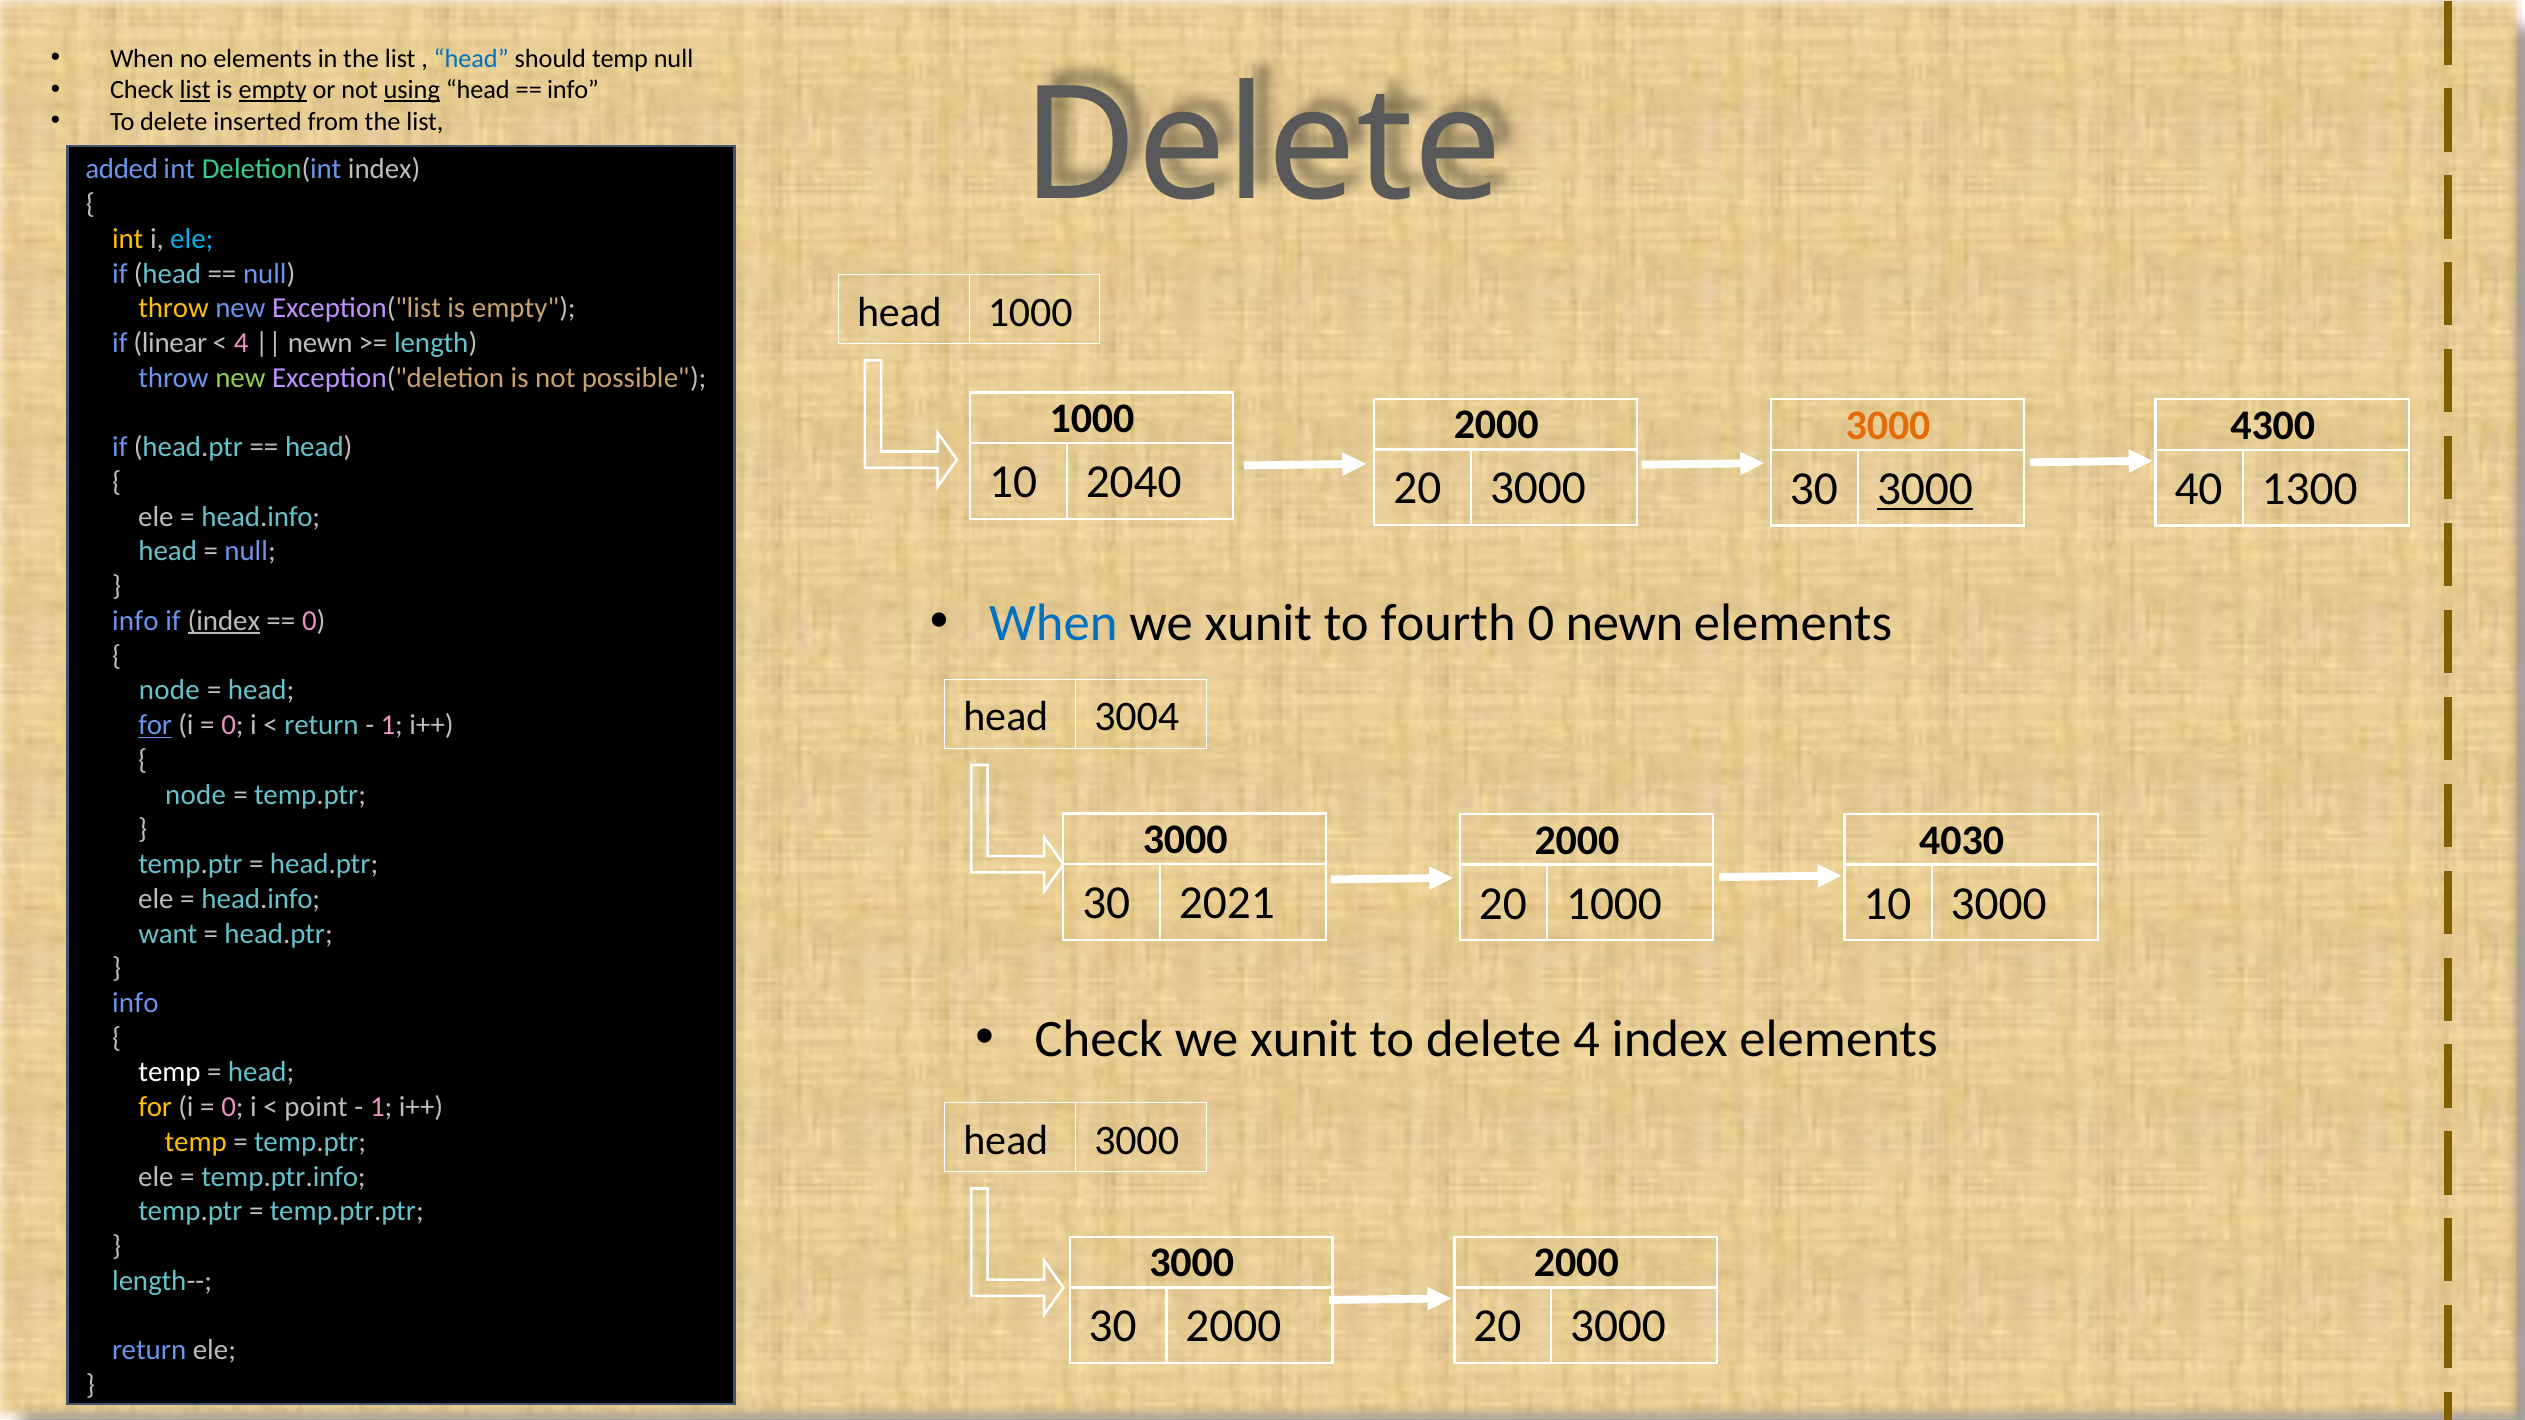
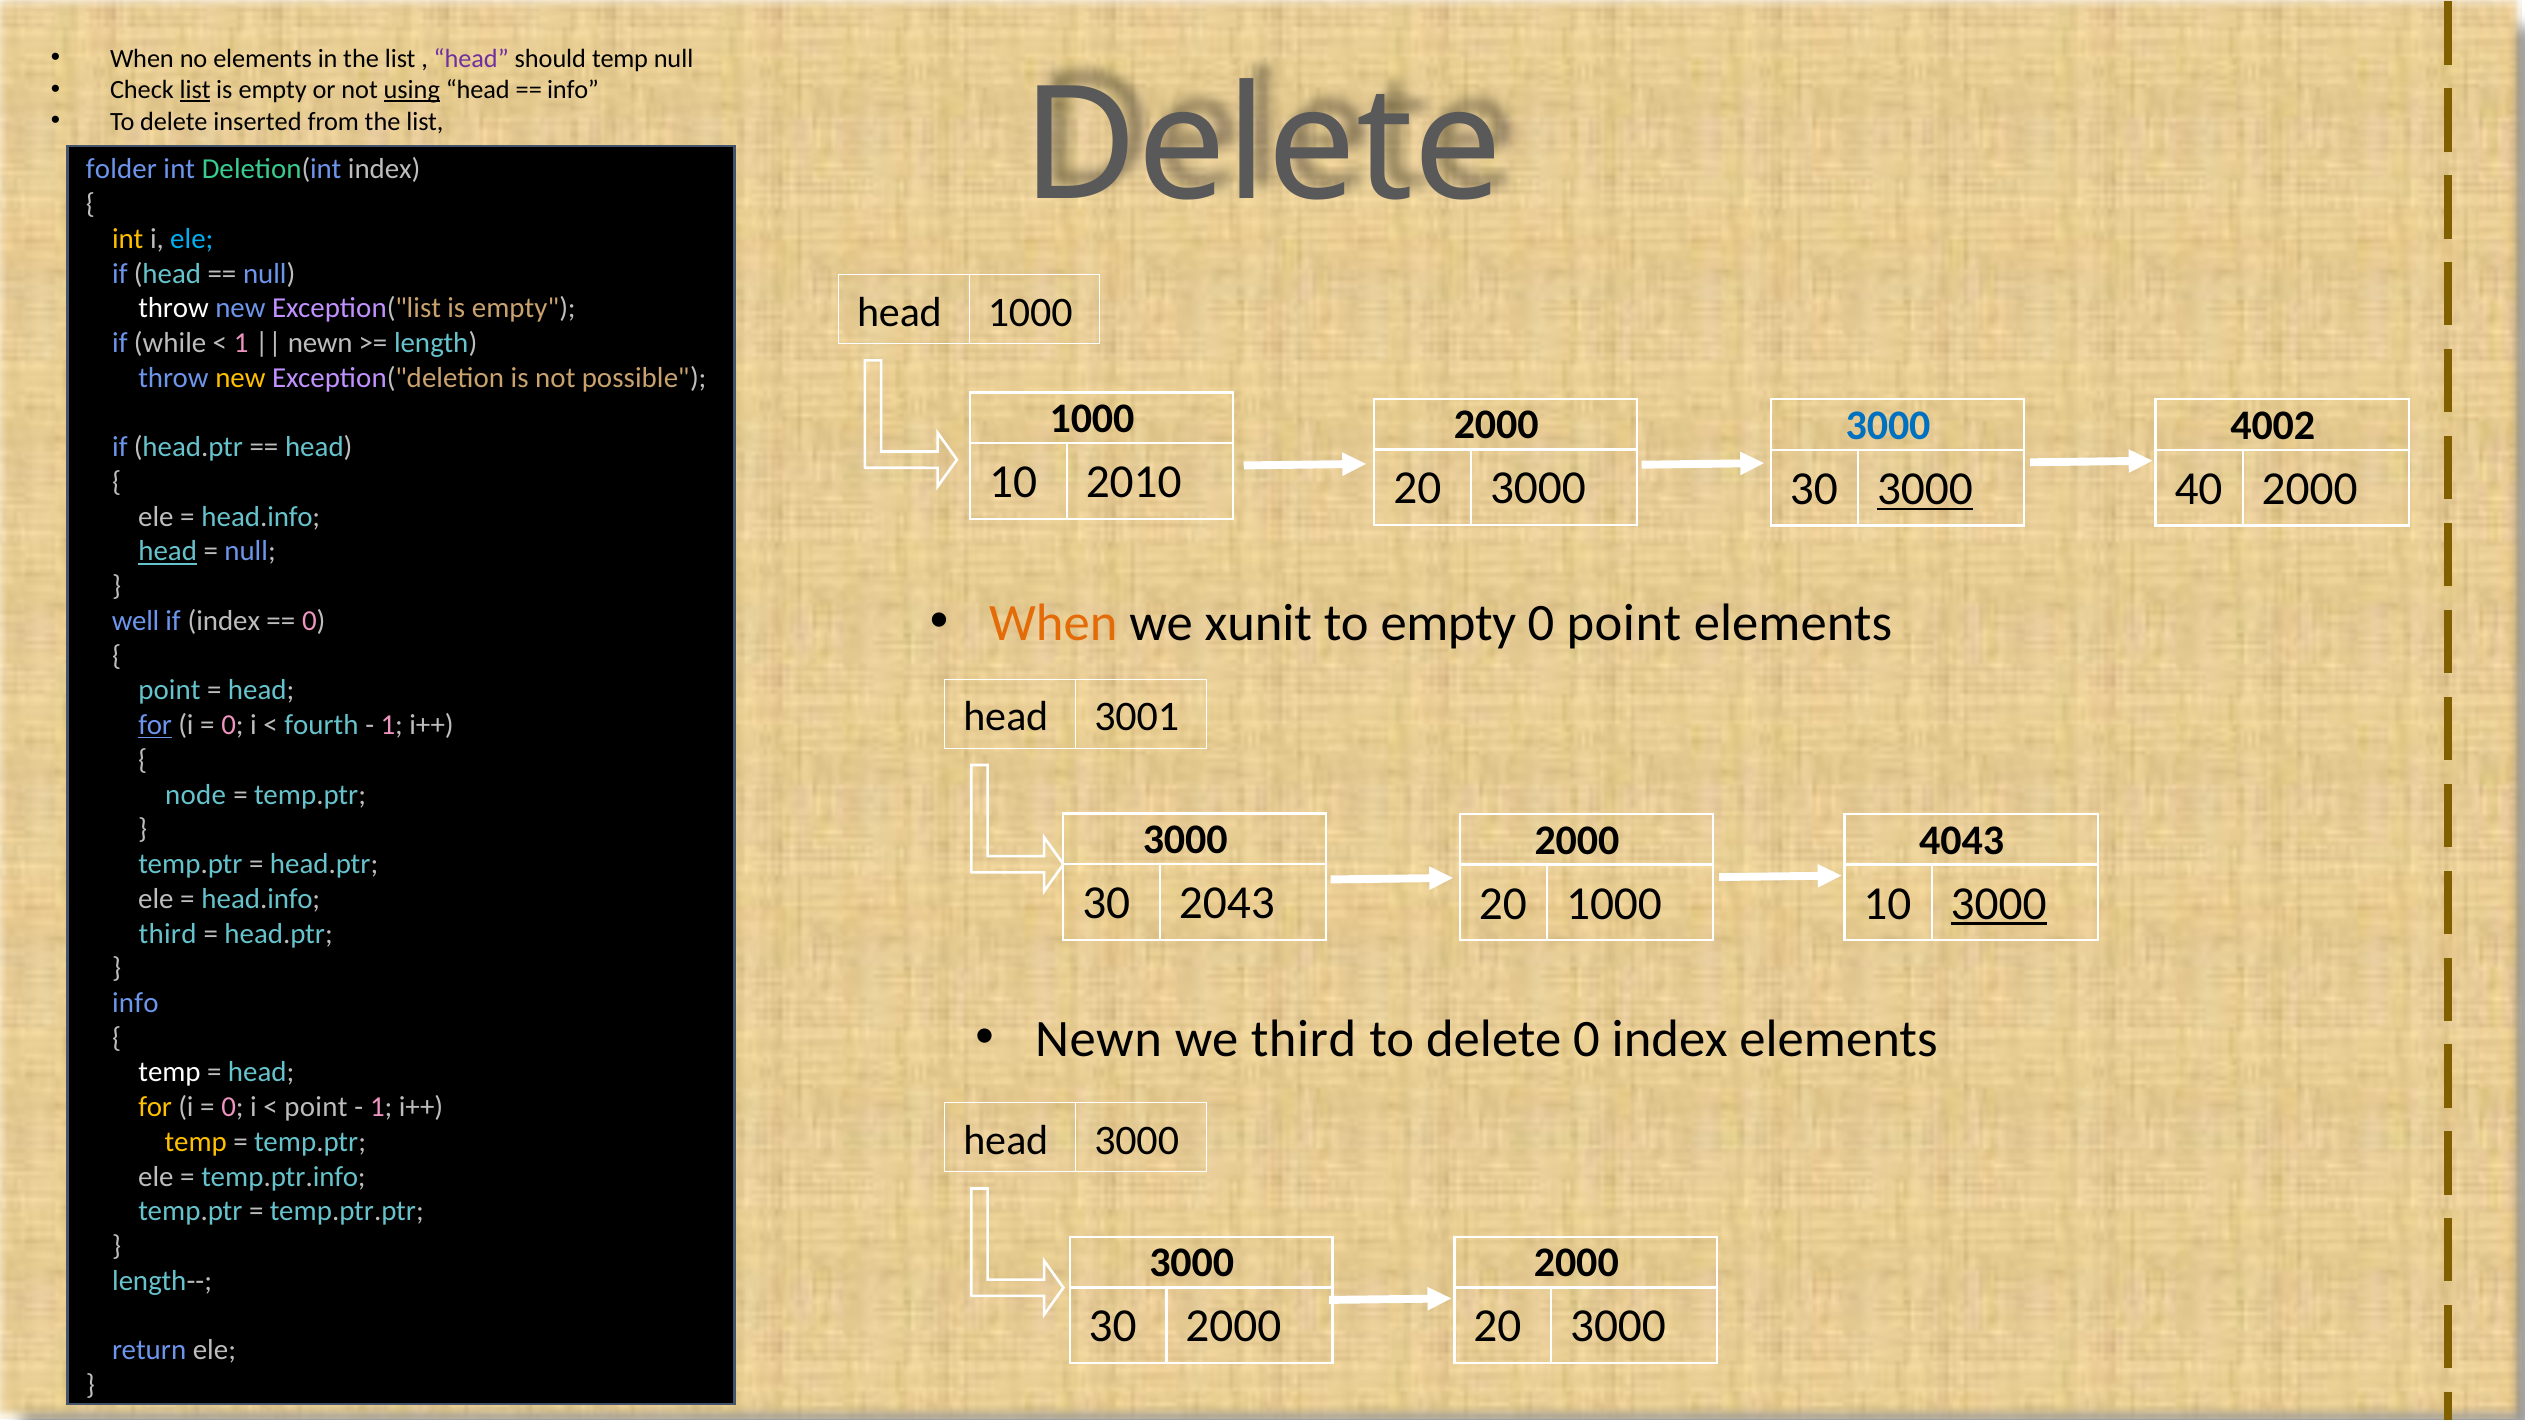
head at (471, 58) colour: blue -> purple
empty at (273, 90) underline: present -> none
added: added -> folder
throw at (174, 308) colour: yellow -> white
linear: linear -> while
4 at (241, 343): 4 -> 1
new at (240, 378) colour: light green -> yellow
3000 at (1888, 426) colour: orange -> blue
4300: 4300 -> 4002
2040: 2040 -> 2010
40 1300: 1300 -> 2000
head at (168, 551) underline: none -> present
When at (1053, 623) colour: blue -> orange
to fourth: fourth -> empty
0 newn: newn -> point
info at (135, 621): info -> well
index at (224, 621) underline: present -> none
node at (169, 690): node -> point
3004: 3004 -> 3001
return at (321, 725): return -> fourth
4030: 4030 -> 4043
2021: 2021 -> 2043
3000 at (1999, 904) underline: none -> present
want at (168, 934): want -> third
Check at (1099, 1039): Check -> Newn
xunit at (1304, 1039): xunit -> third
delete 4: 4 -> 0
